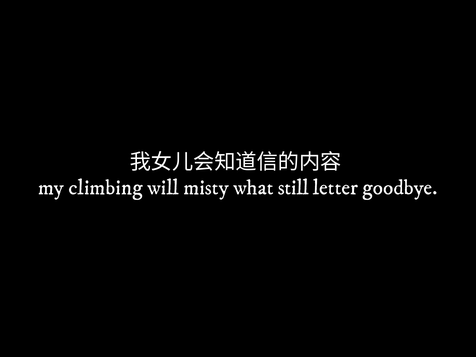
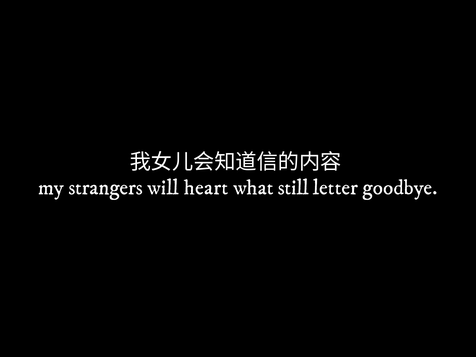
climbing: climbing -> strangers
misty: misty -> heart
